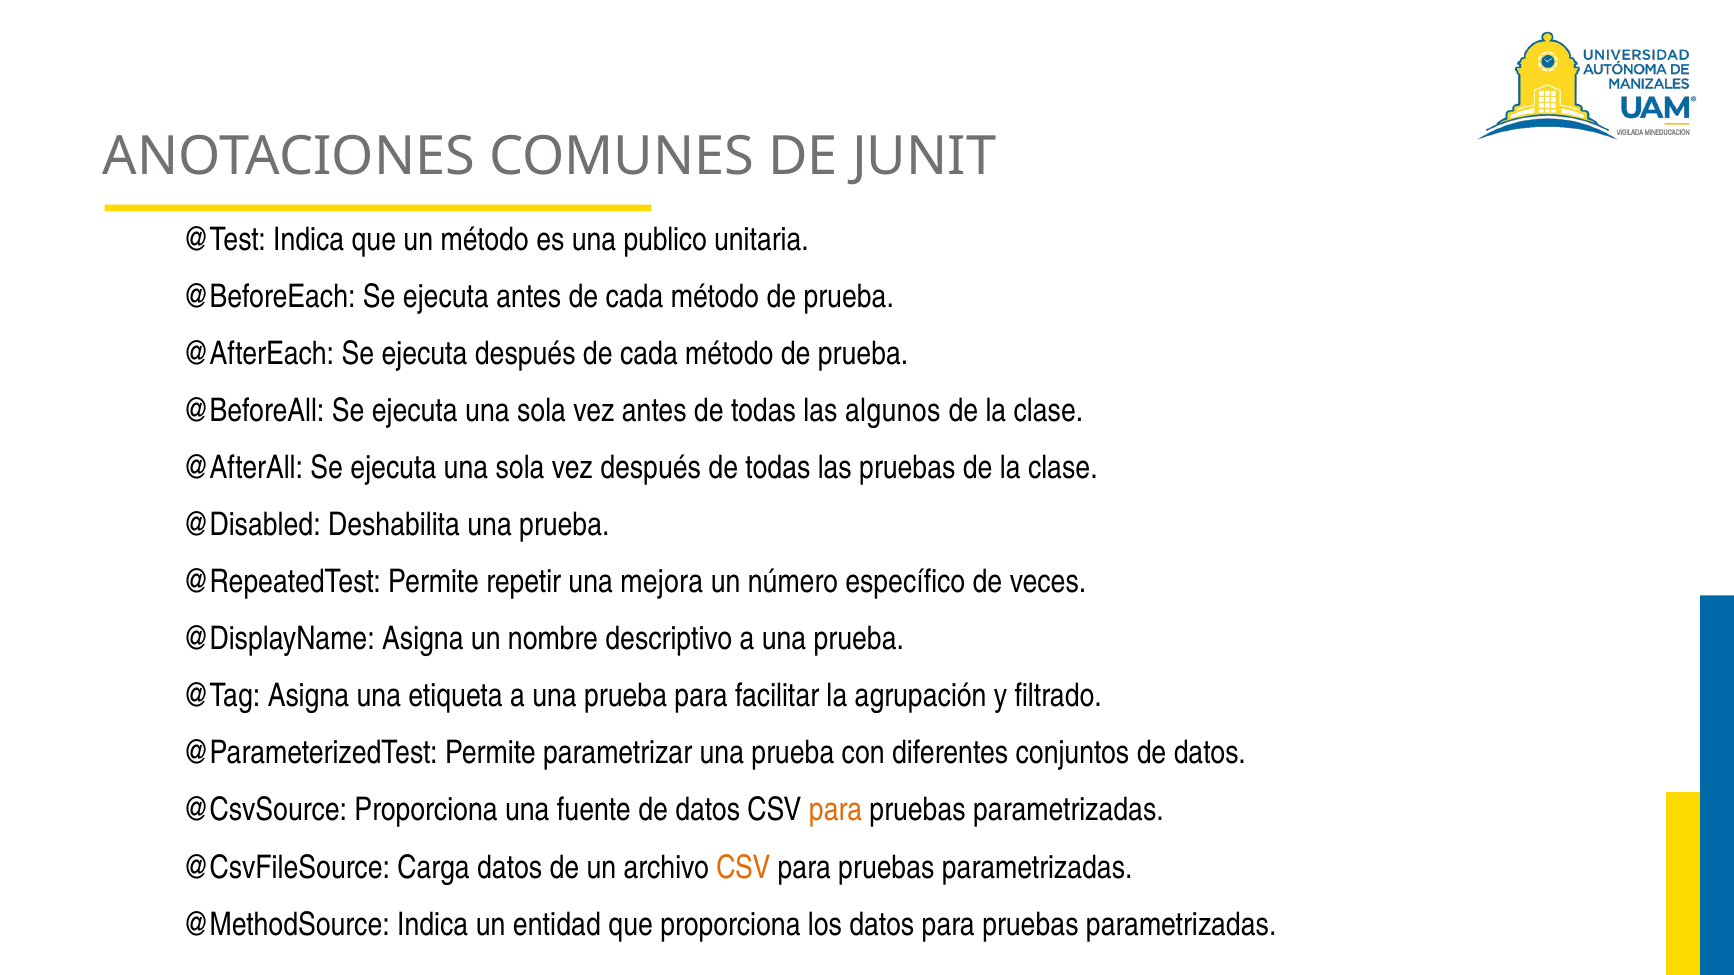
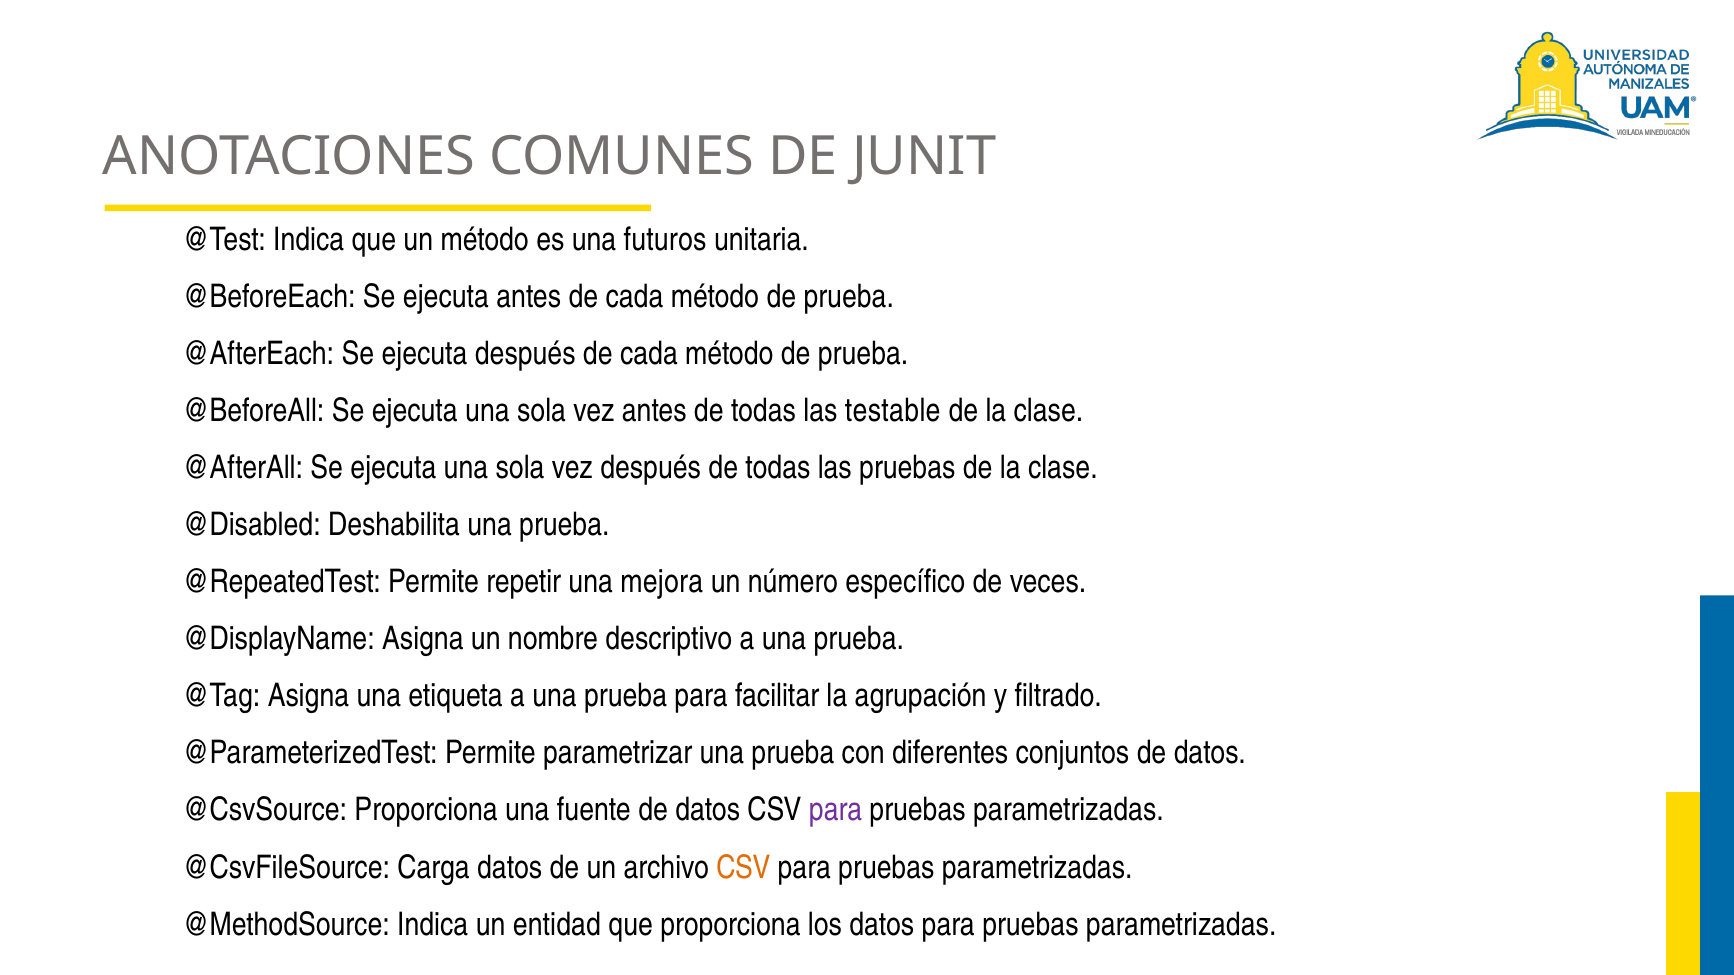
publico: publico -> futuros
algunos: algunos -> testable
para at (836, 811) colour: orange -> purple
